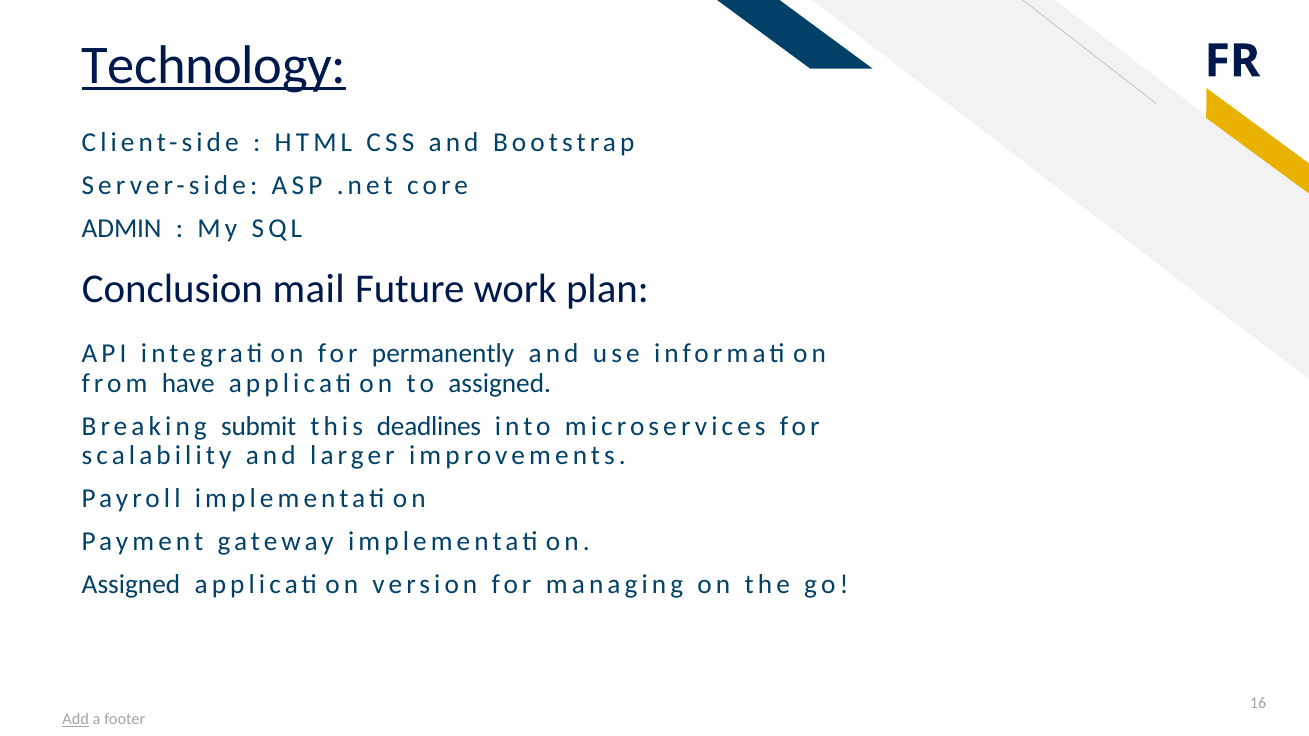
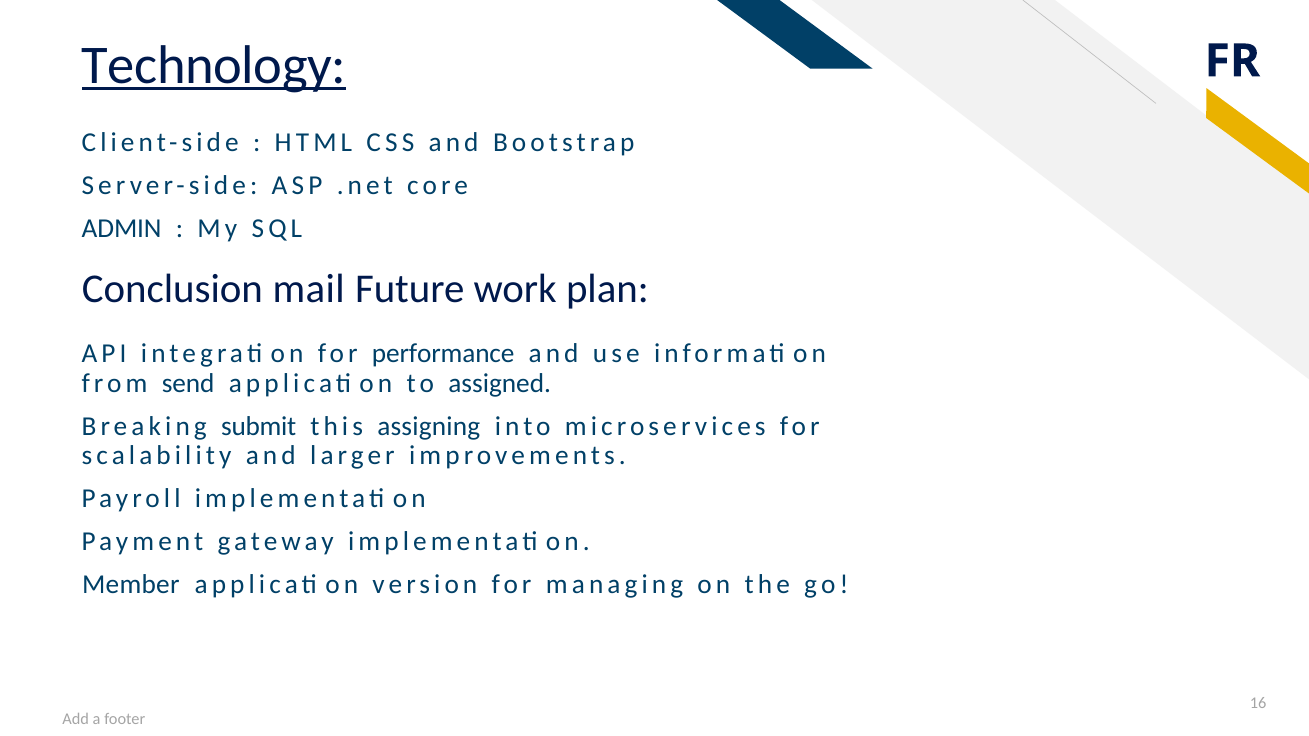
permanently: permanently -> performance
have: have -> send
deadlines: deadlines -> assigning
Assigned at (131, 585): Assigned -> Member
Add underline: present -> none
